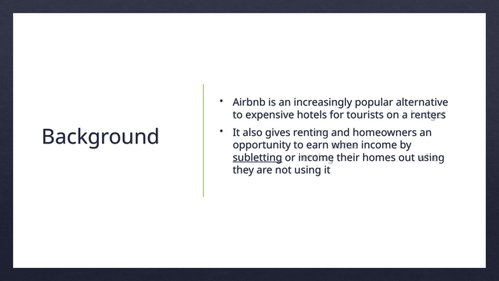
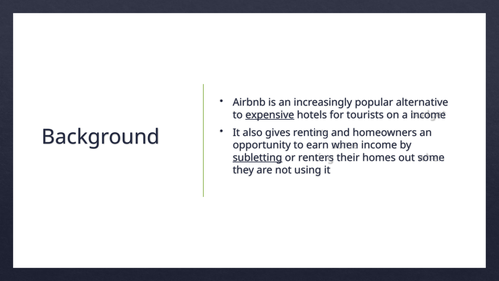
expensive underline: none -> present
a renters: renters -> income
or income: income -> renters
out using: using -> some
